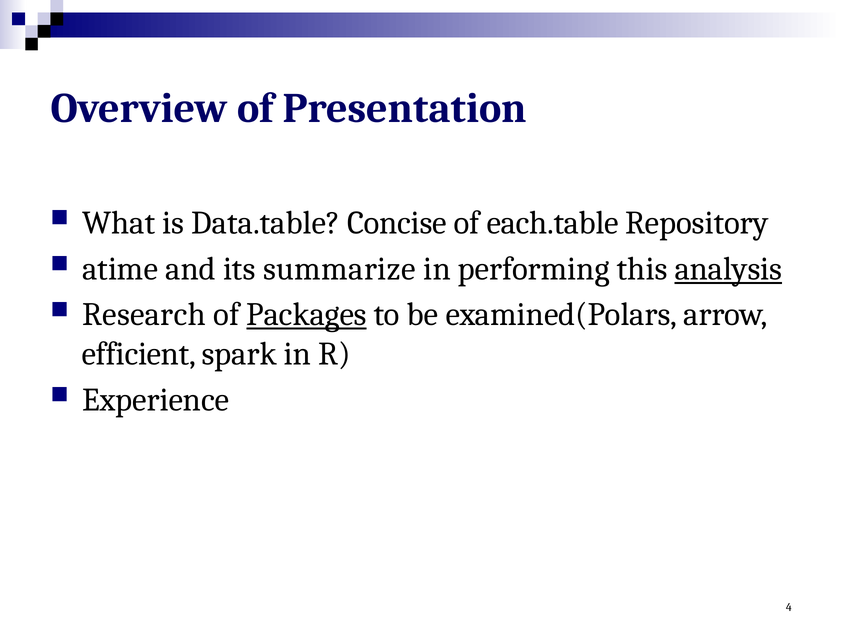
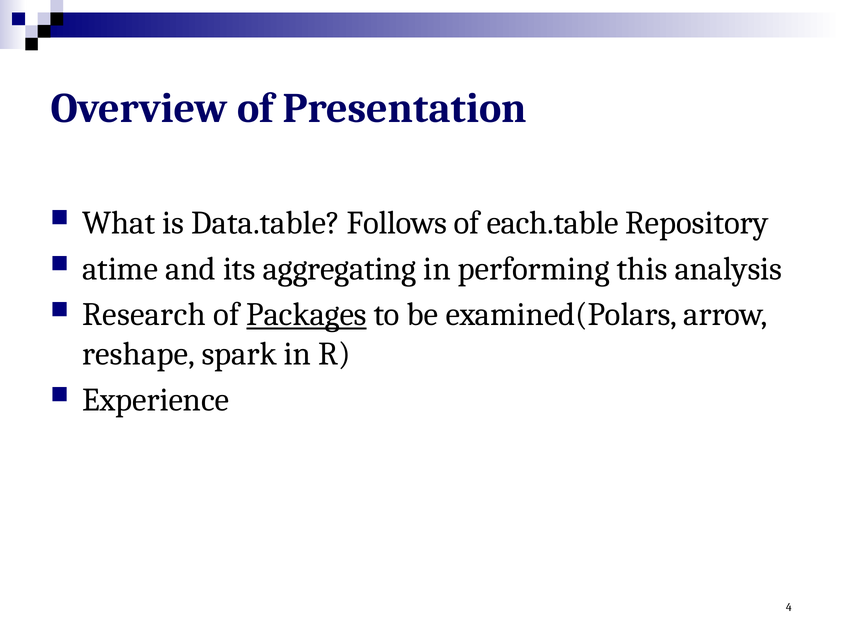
Concise: Concise -> Follows
summarize: summarize -> aggregating
analysis underline: present -> none
efficient: efficient -> reshape
